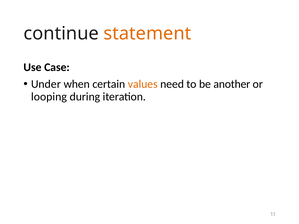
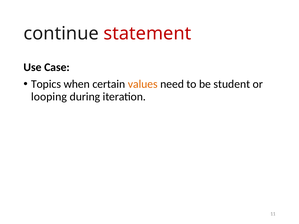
statement colour: orange -> red
Under: Under -> Topics
another: another -> student
